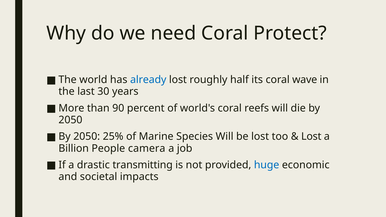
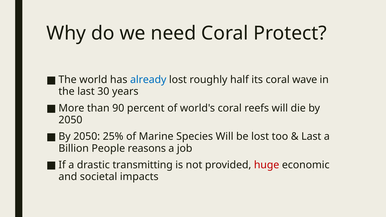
Lost at (311, 137): Lost -> Last
camera: camera -> reasons
huge colour: blue -> red
